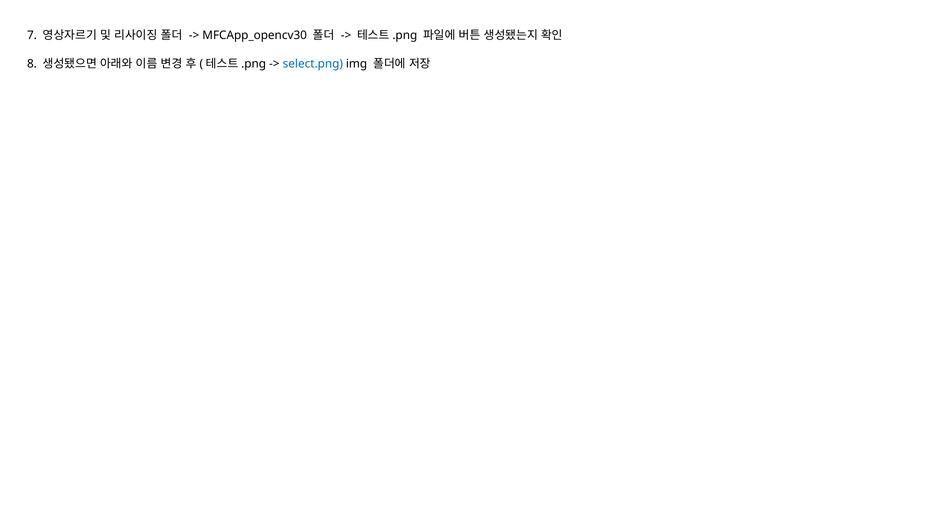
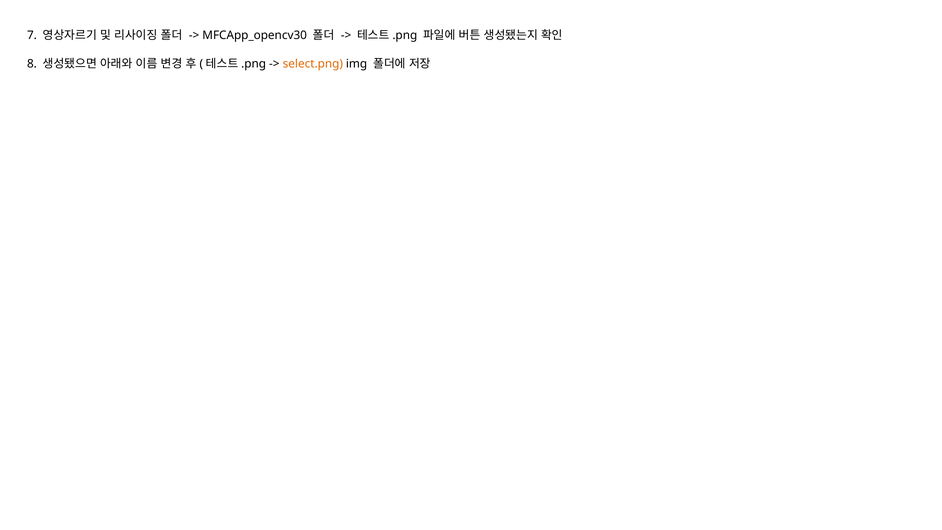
select.png colour: blue -> orange
